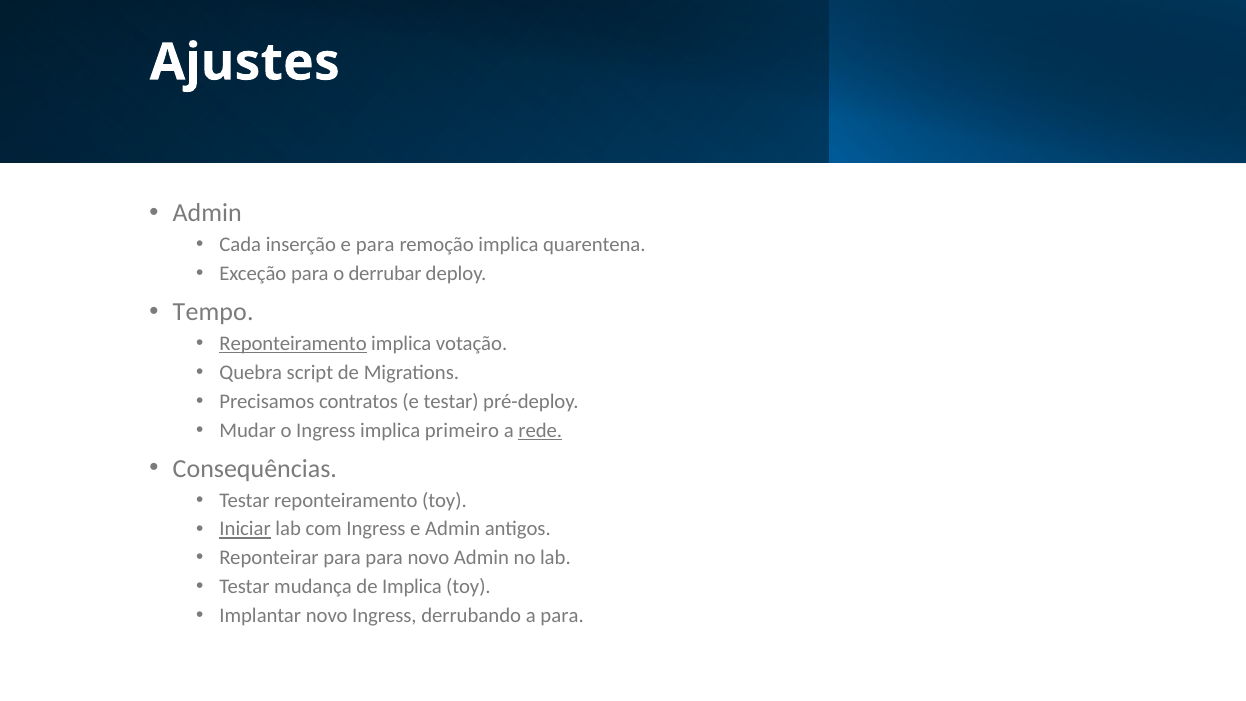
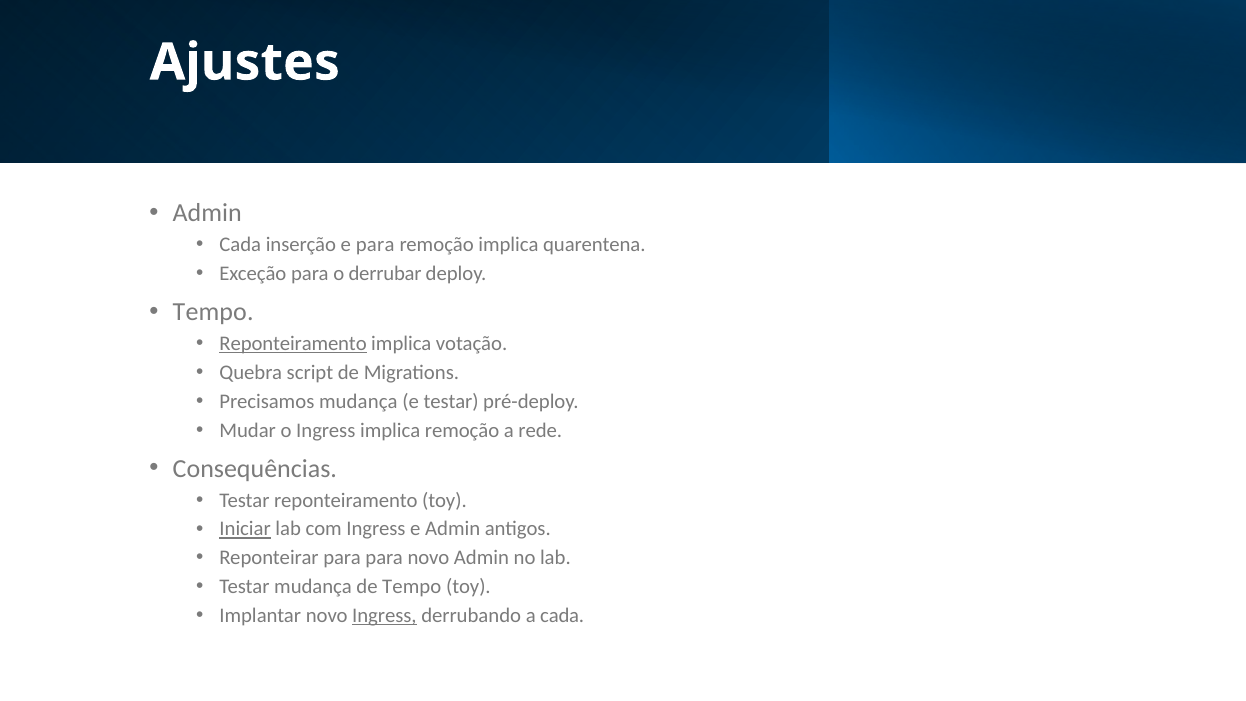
Precisamos contratos: contratos -> mudança
implica primeiro: primeiro -> remoção
rede underline: present -> none
de Implica: Implica -> Tempo
Ingress at (384, 615) underline: none -> present
a para: para -> cada
